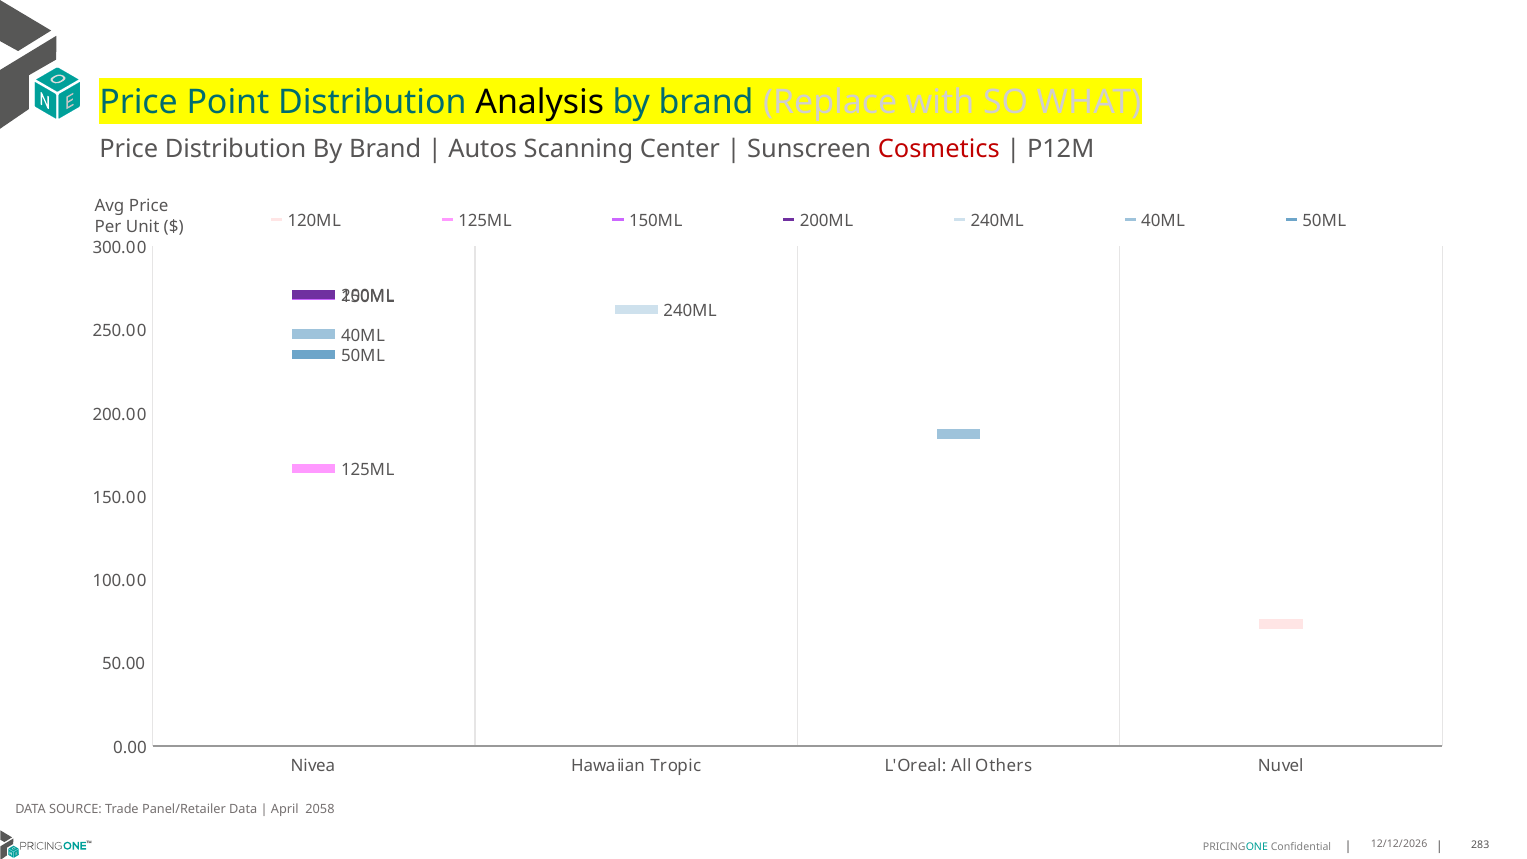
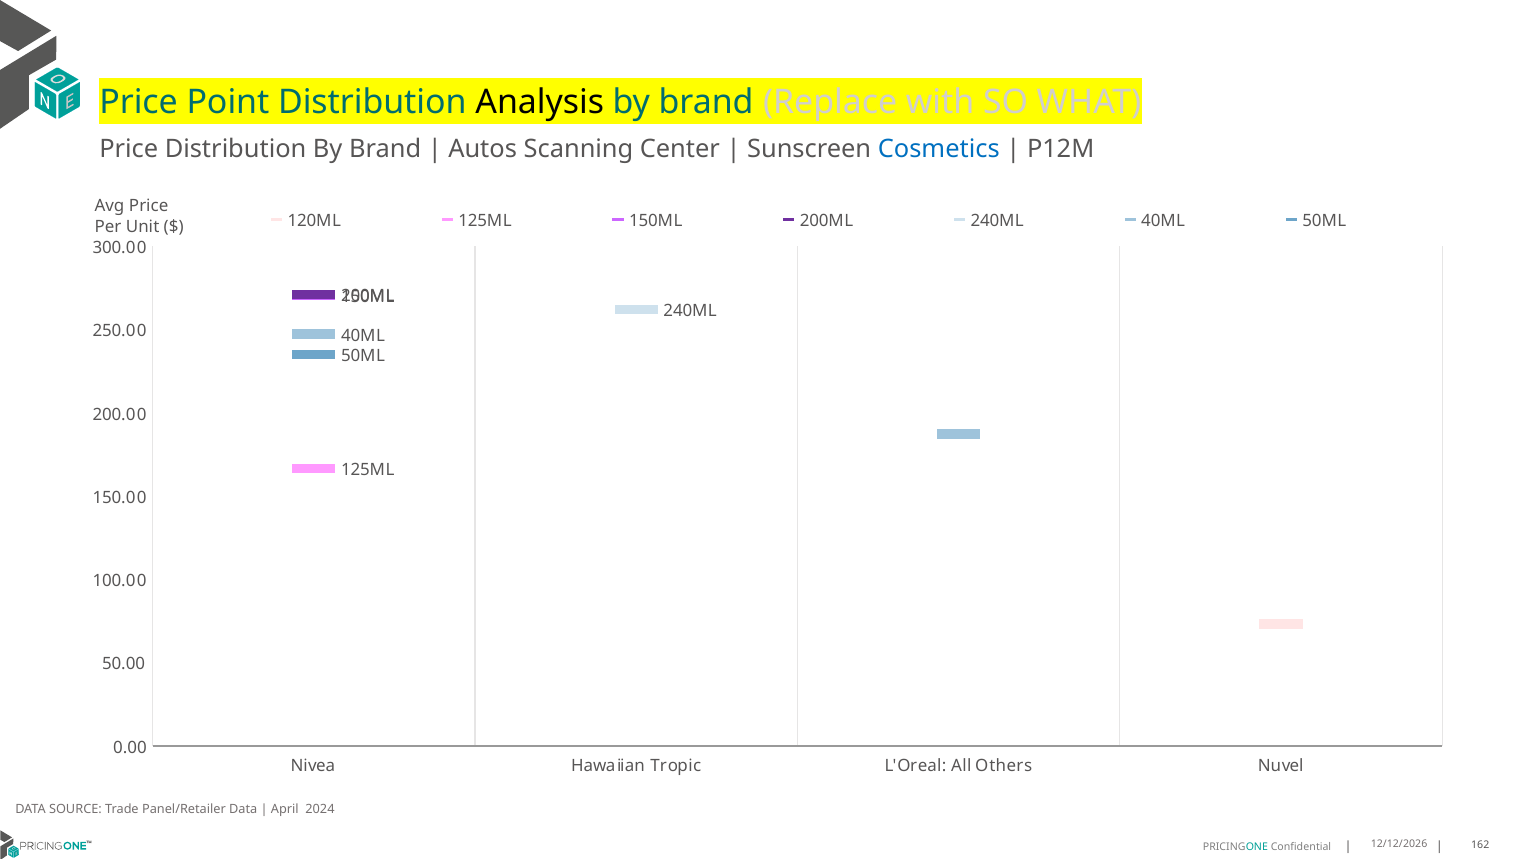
Cosmetics colour: red -> blue
2058: 2058 -> 2024
283: 283 -> 162
